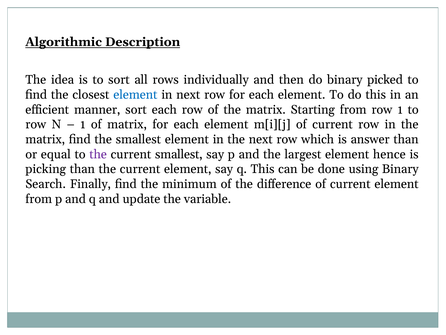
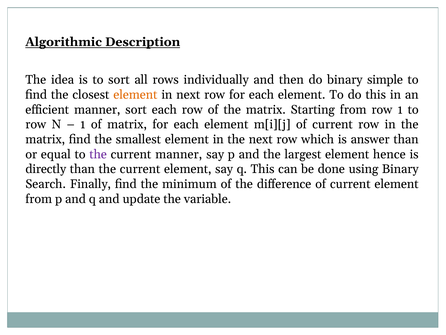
picked: picked -> simple
element at (135, 95) colour: blue -> orange
current smallest: smallest -> manner
picking: picking -> directly
